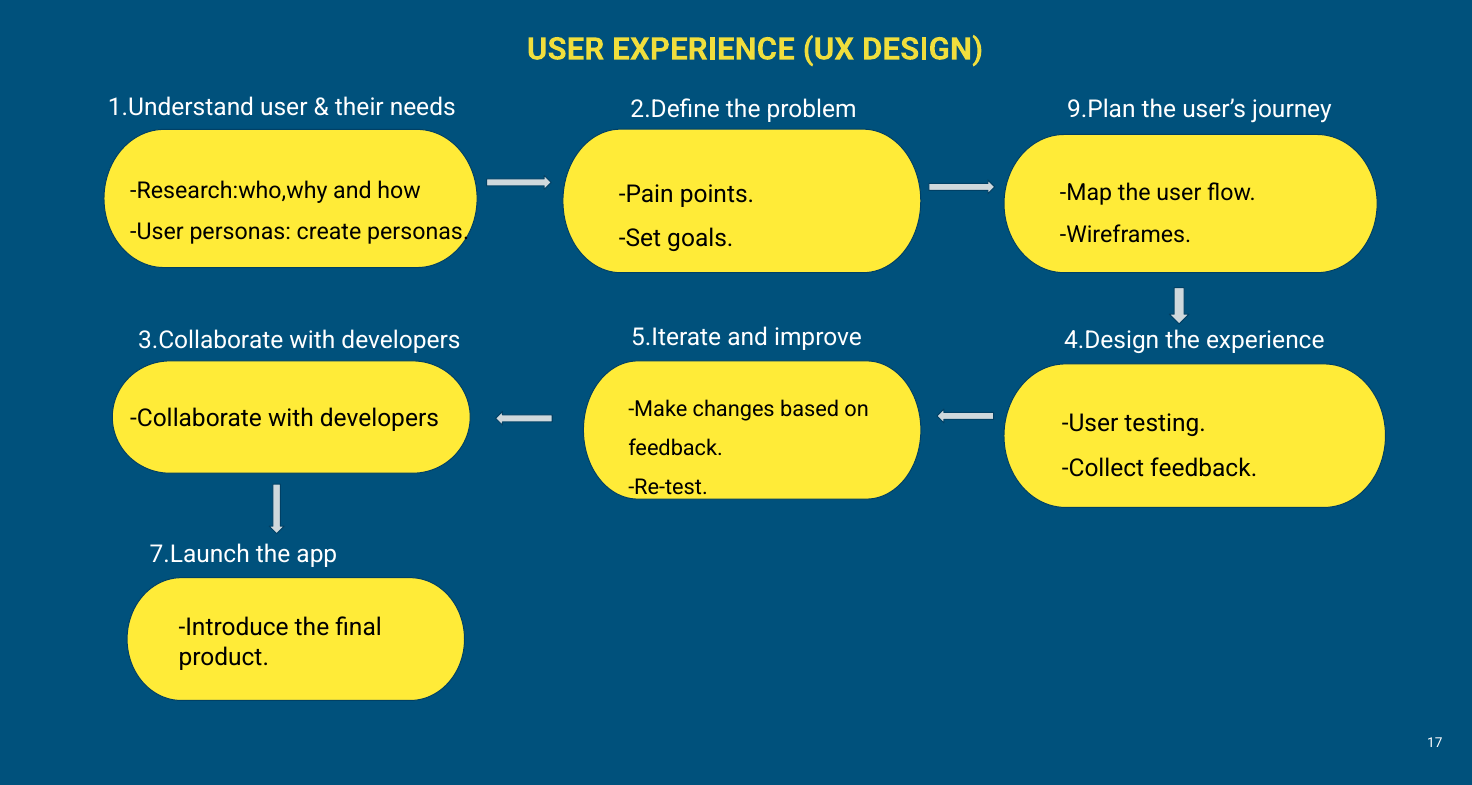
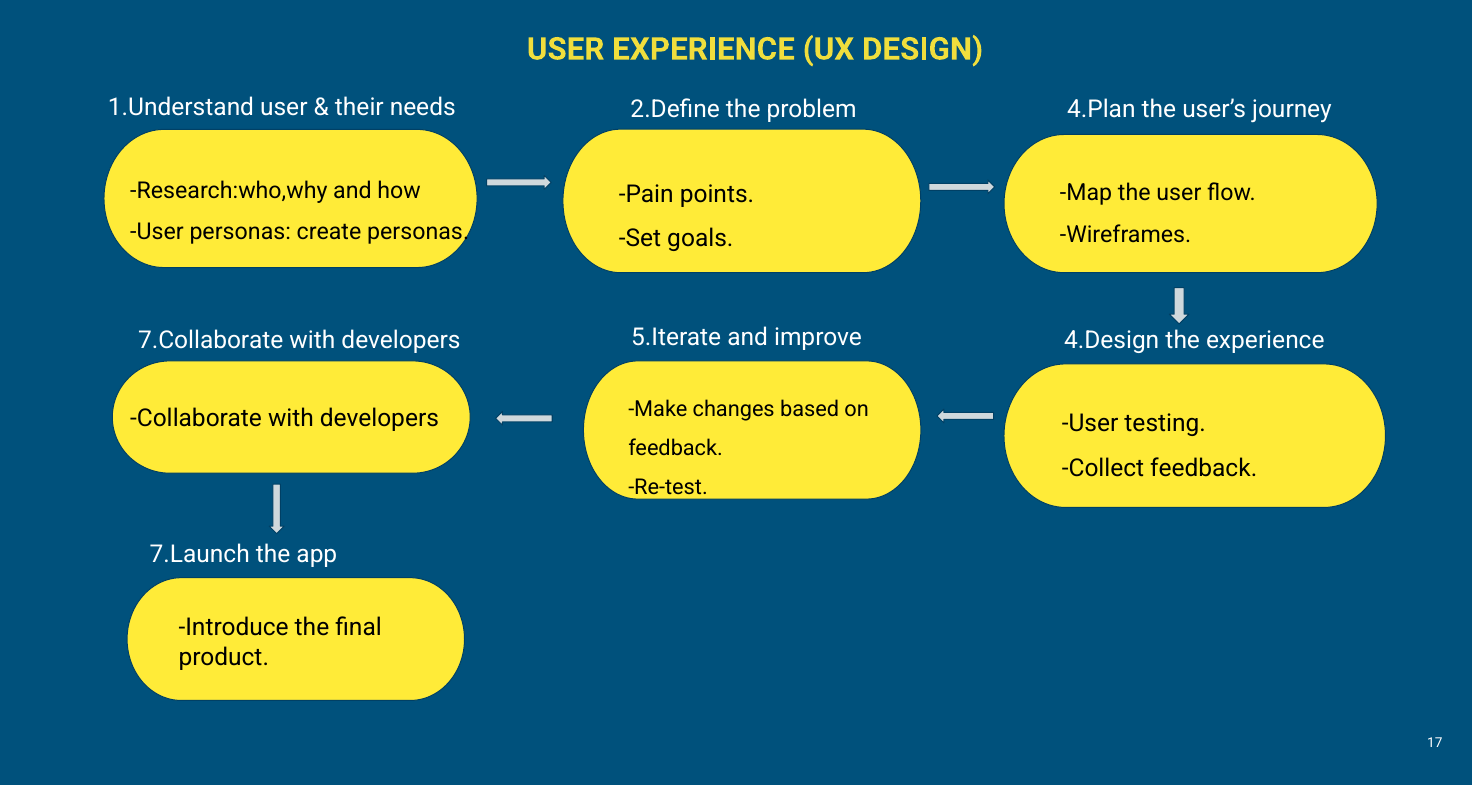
9.Plan: 9.Plan -> 4.Plan
3.Collaborate: 3.Collaborate -> 7.Collaborate
